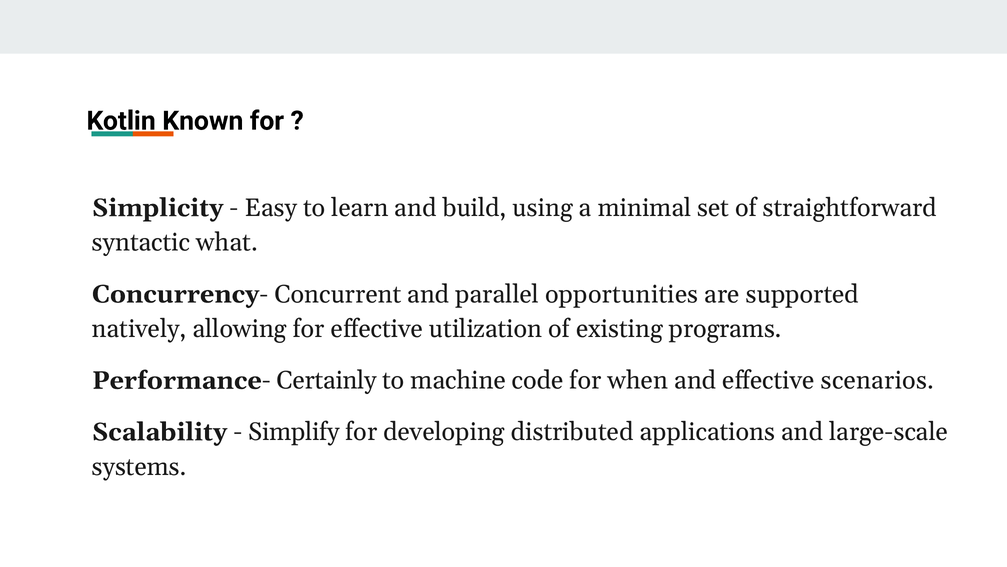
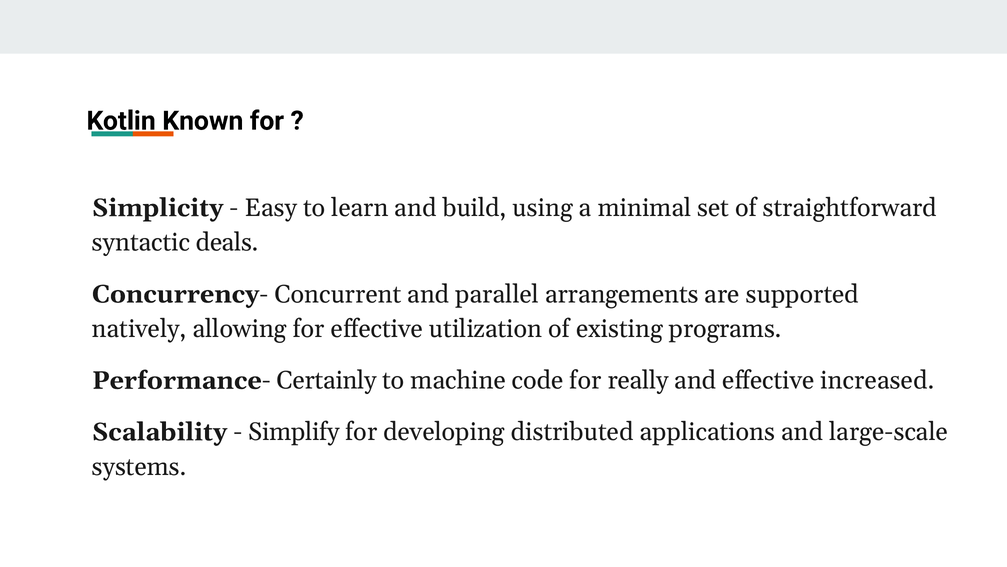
what: what -> deals
opportunities: opportunities -> arrangements
when: when -> really
scenarios: scenarios -> increased
